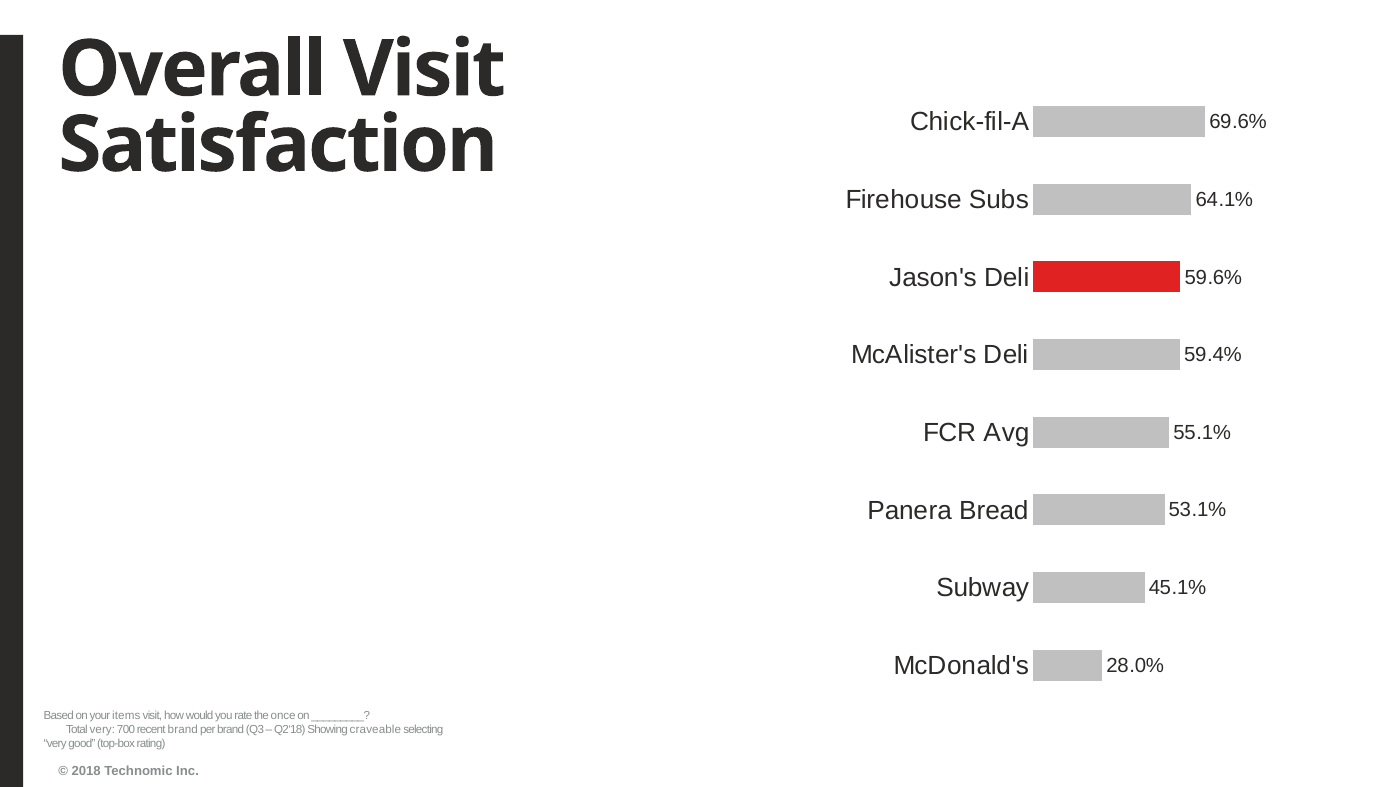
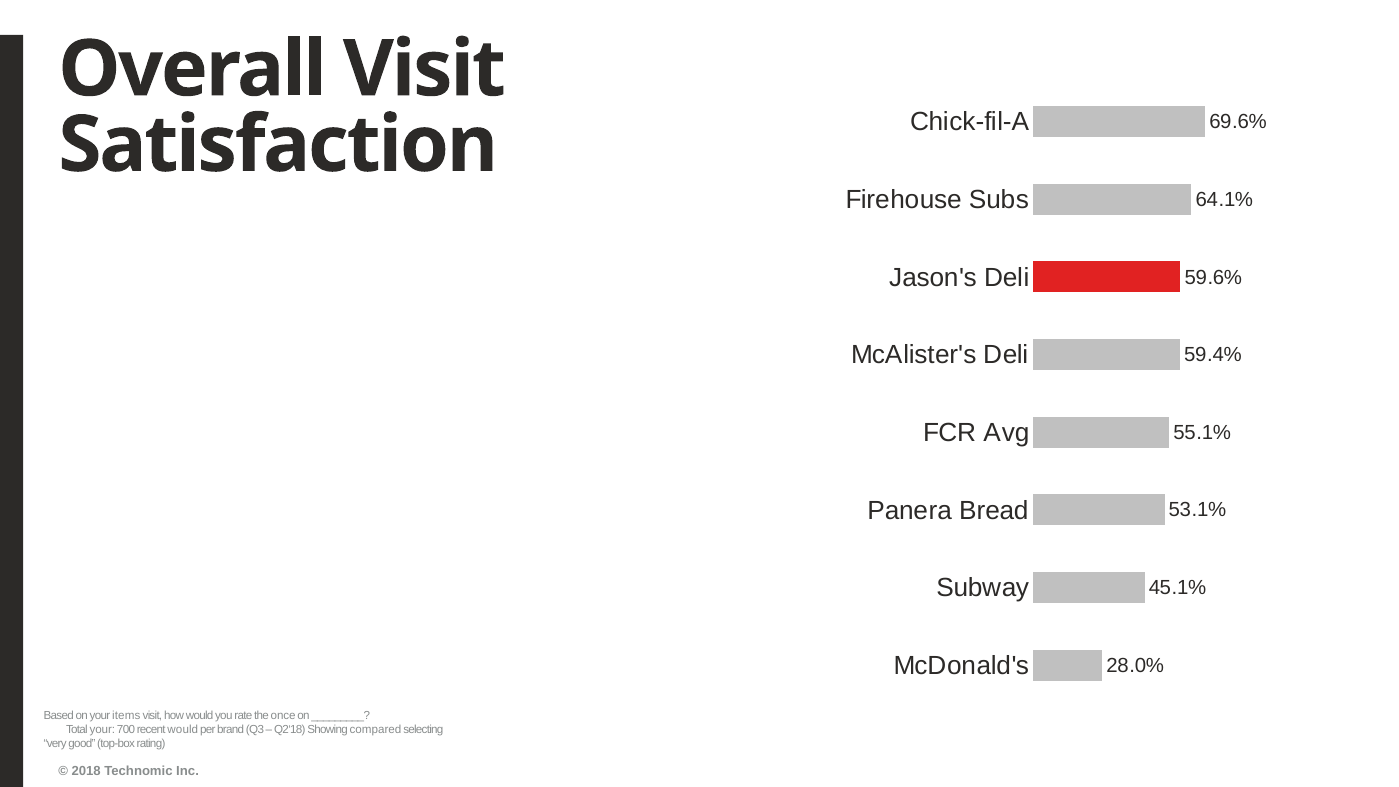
Total very: very -> your
recent brand: brand -> would
craveable: craveable -> compared
